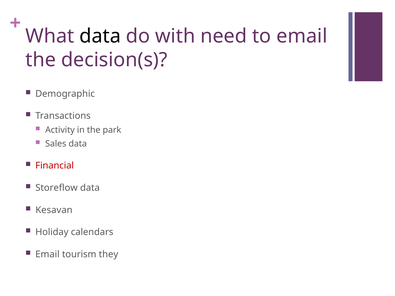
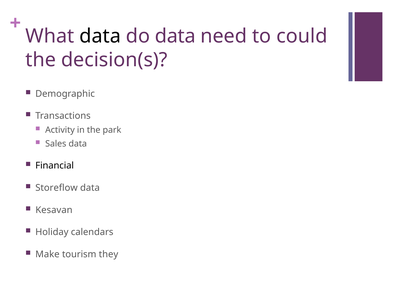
do with: with -> data
to email: email -> could
Financial colour: red -> black
Email at (47, 255): Email -> Make
